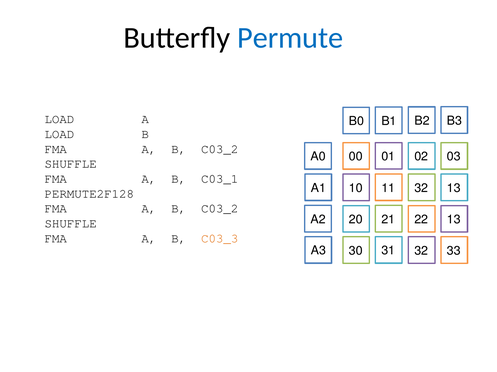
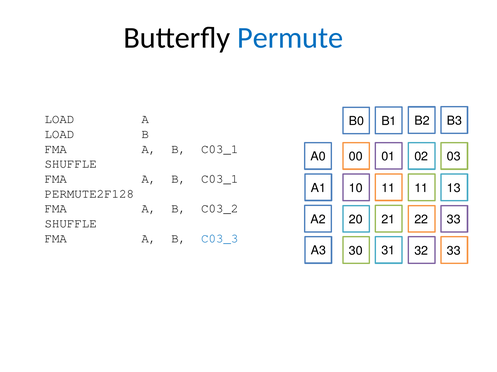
C03_2 at (220, 149): C03_2 -> C03_1
11 32: 32 -> 11
22 13: 13 -> 33
C03_3 colour: orange -> blue
